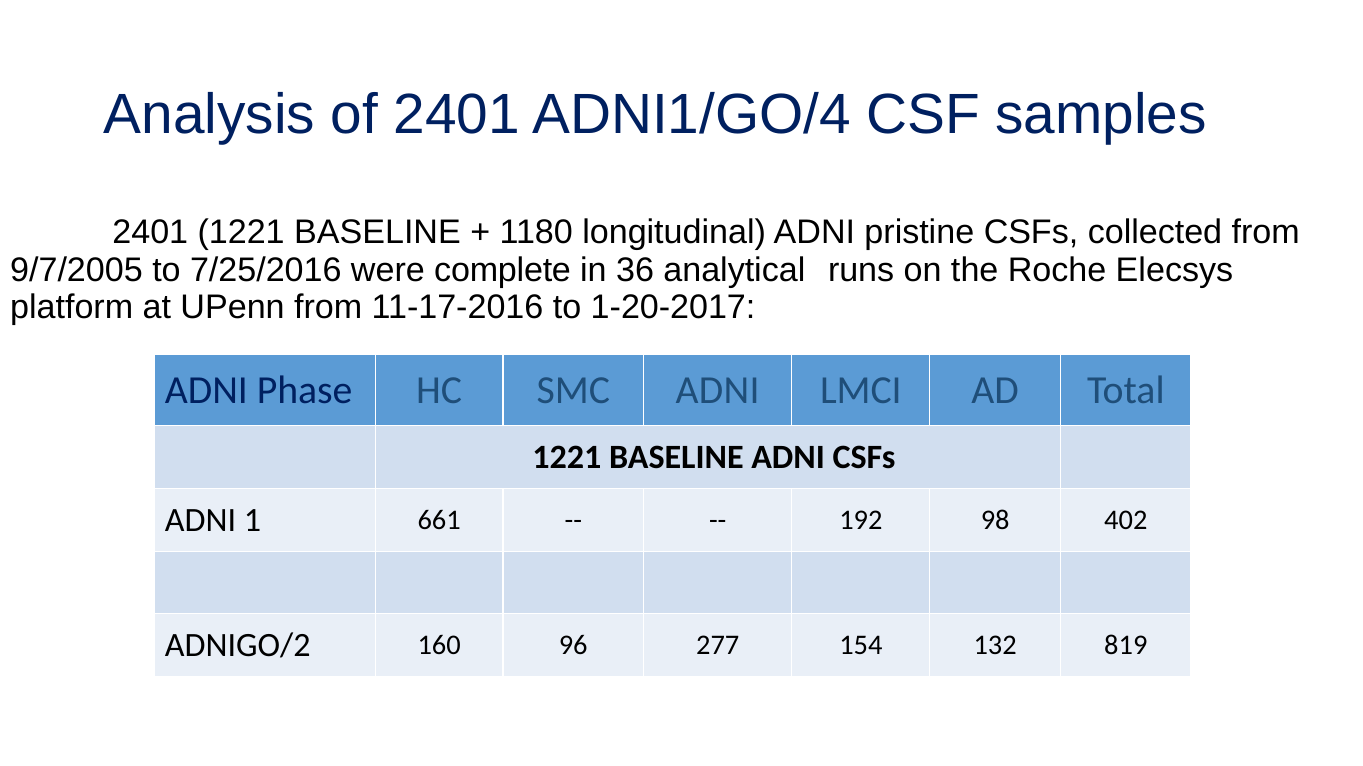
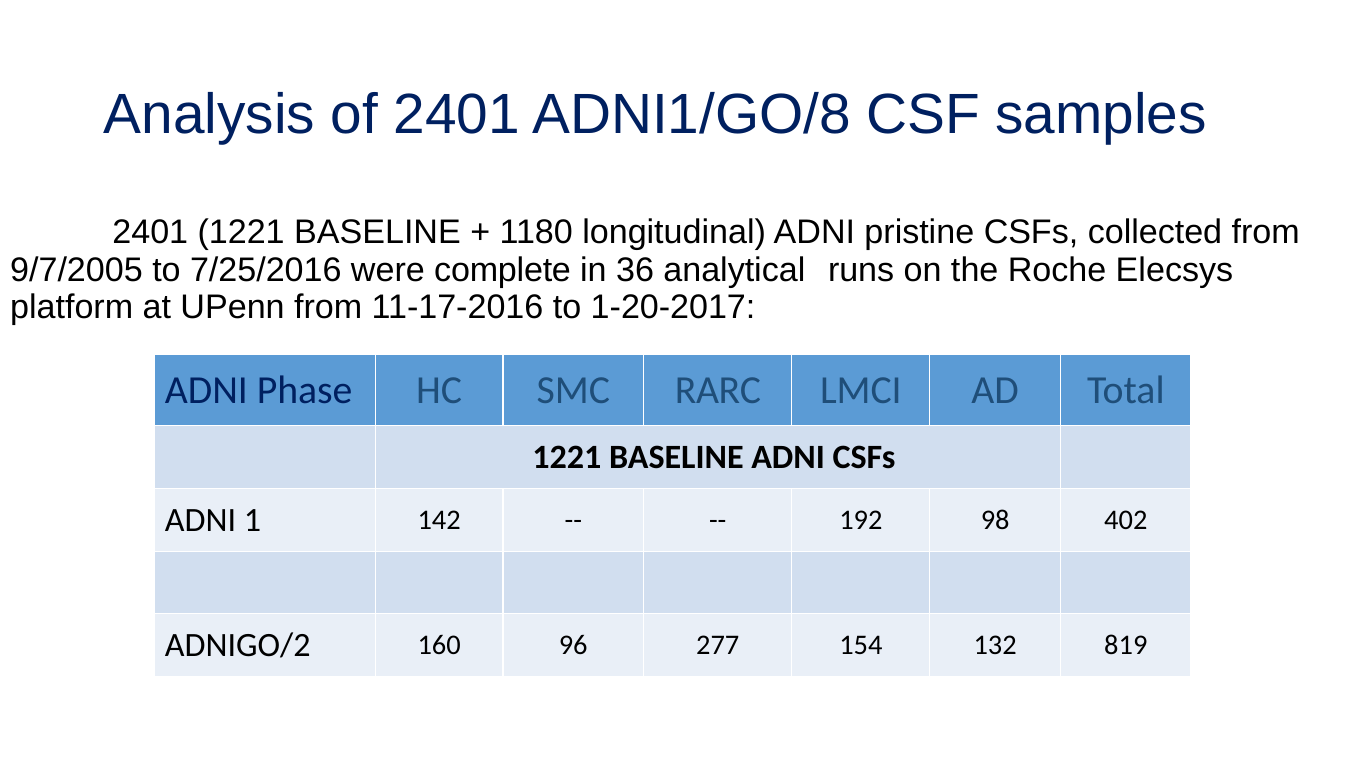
ADNI1/GO/4: ADNI1/GO/4 -> ADNI1/GO/8
SMC ADNI: ADNI -> RARC
661: 661 -> 142
